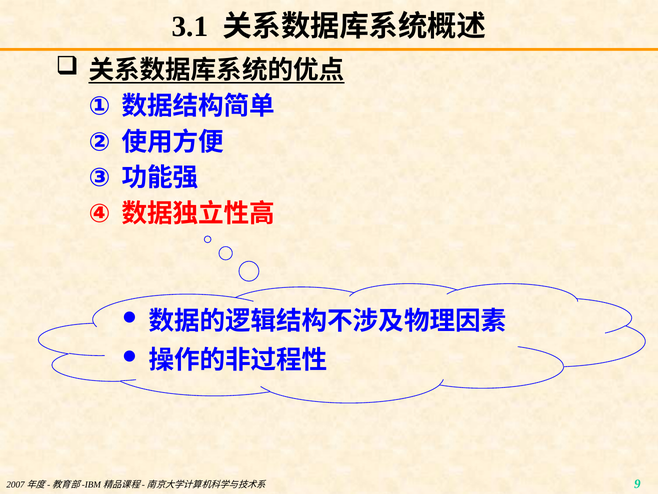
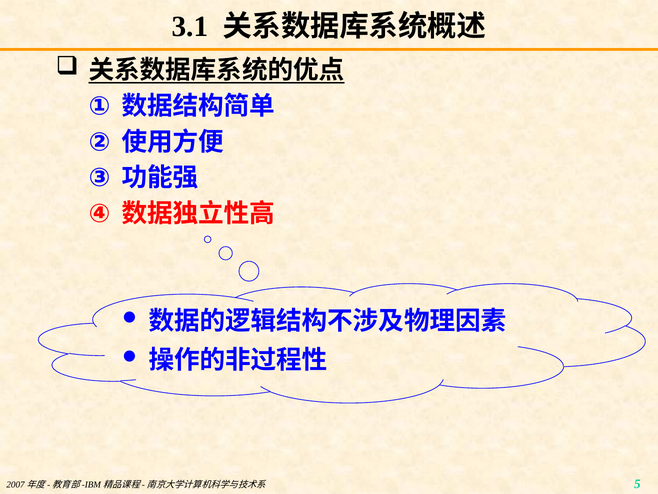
9: 9 -> 5
